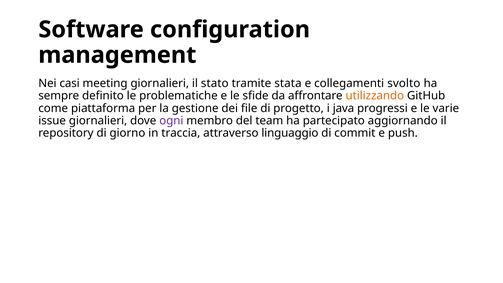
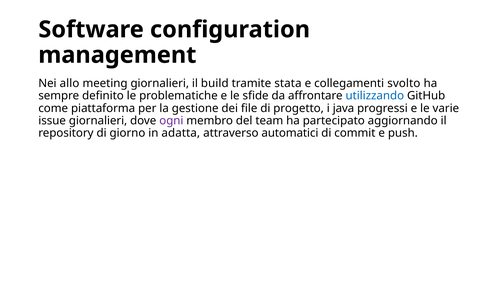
casi: casi -> allo
stato: stato -> build
utilizzando colour: orange -> blue
traccia: traccia -> adatta
linguaggio: linguaggio -> automatici
